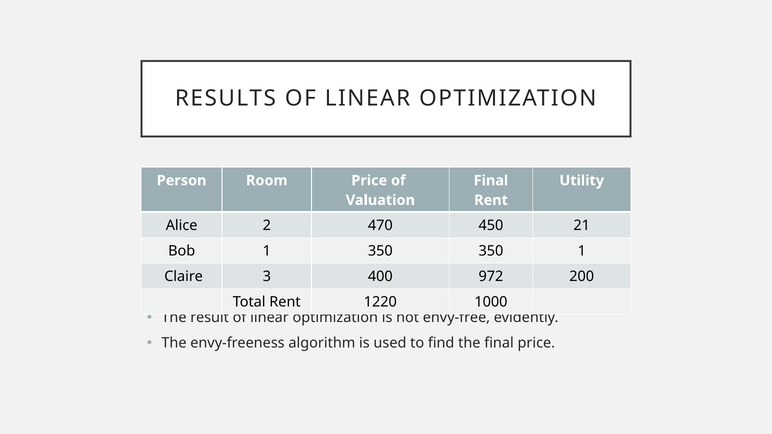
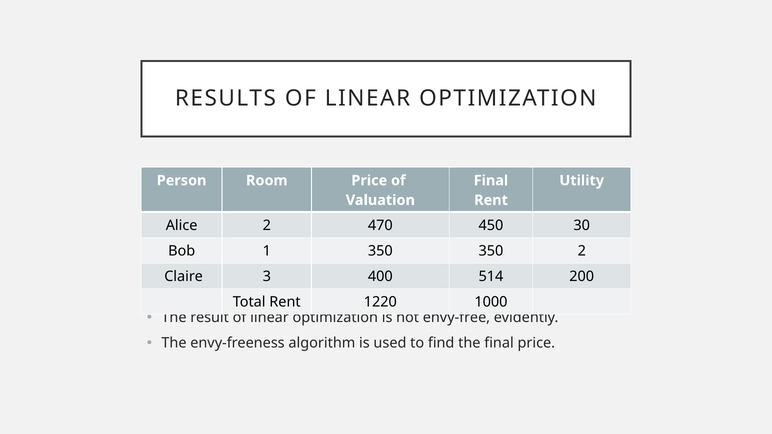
21: 21 -> 30
350 1: 1 -> 2
972: 972 -> 514
